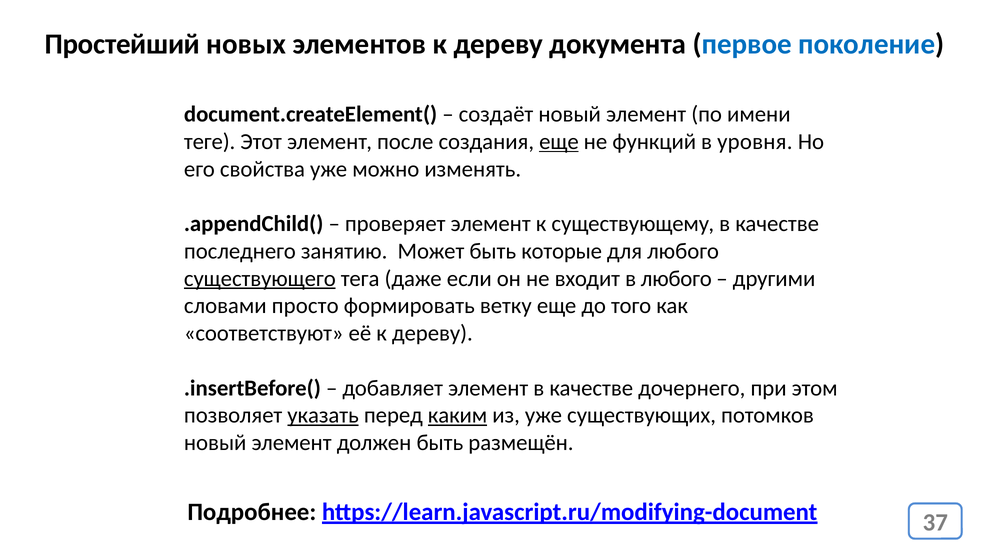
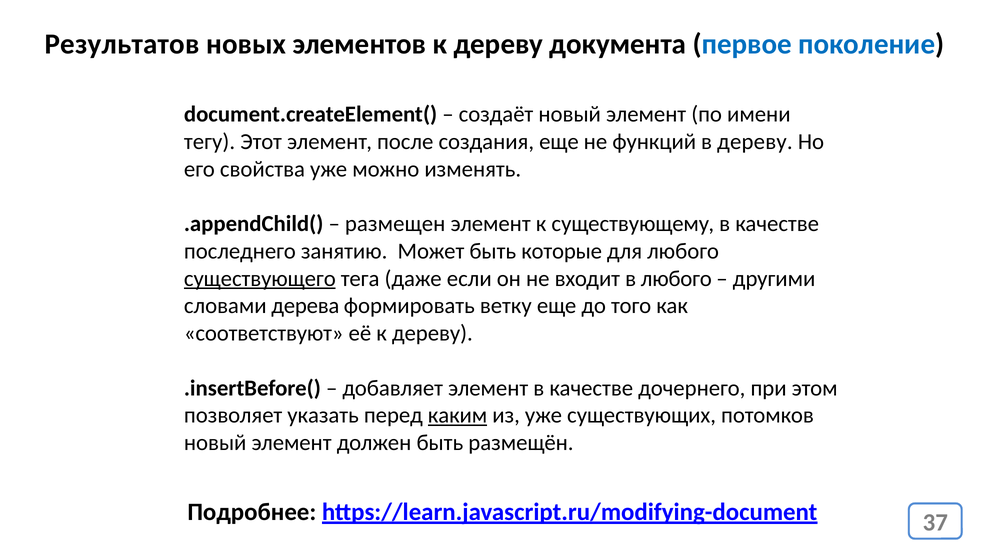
Простейший: Простейший -> Результатов
теге: теге -> тегу
еще at (559, 142) underline: present -> none
в уровня: уровня -> дереву
проверяет: проверяет -> размещен
просто: просто -> дерева
указать underline: present -> none
